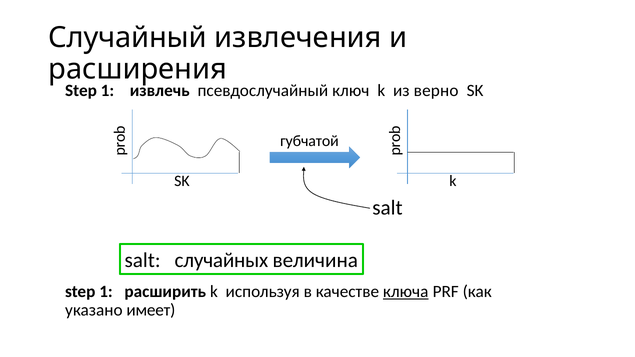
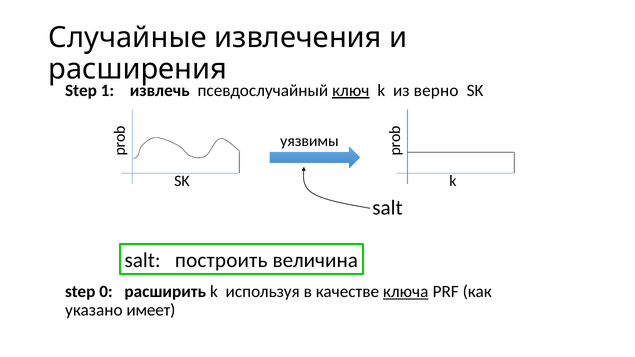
Случайный: Случайный -> Случайные
ключ underline: none -> present
губчатой: губчатой -> уязвимы
случайных: случайных -> построить
1 at (106, 292): 1 -> 0
